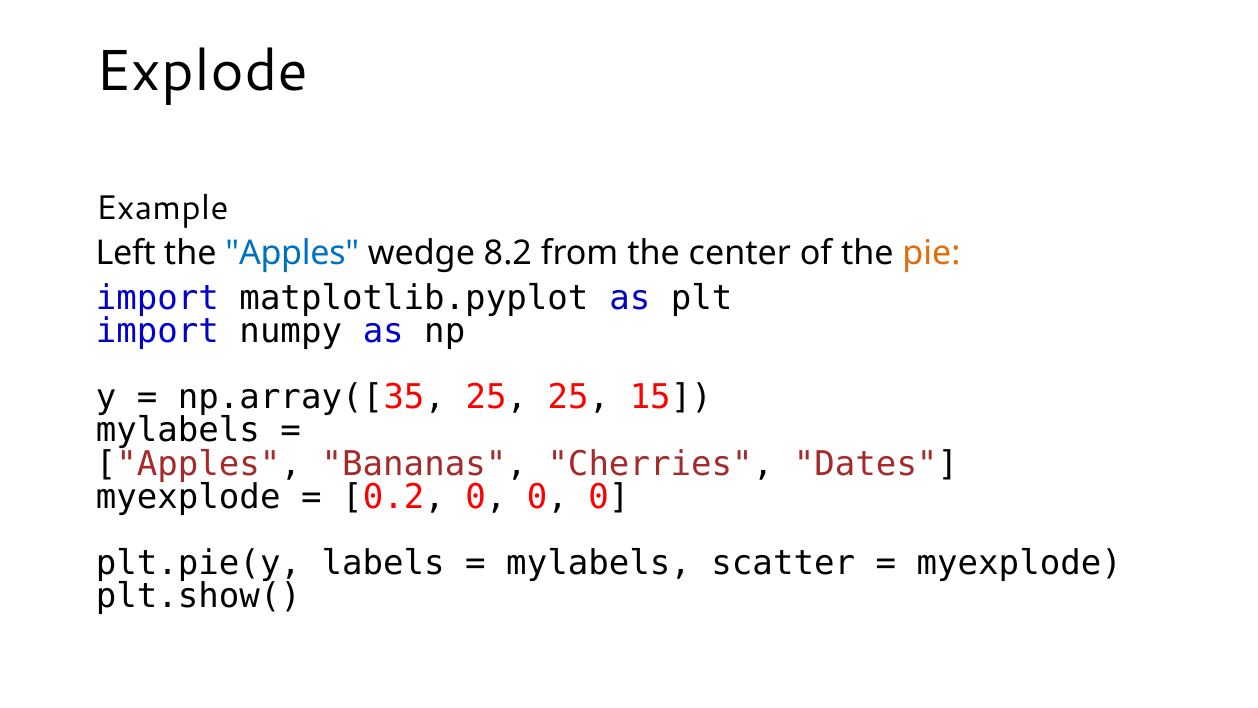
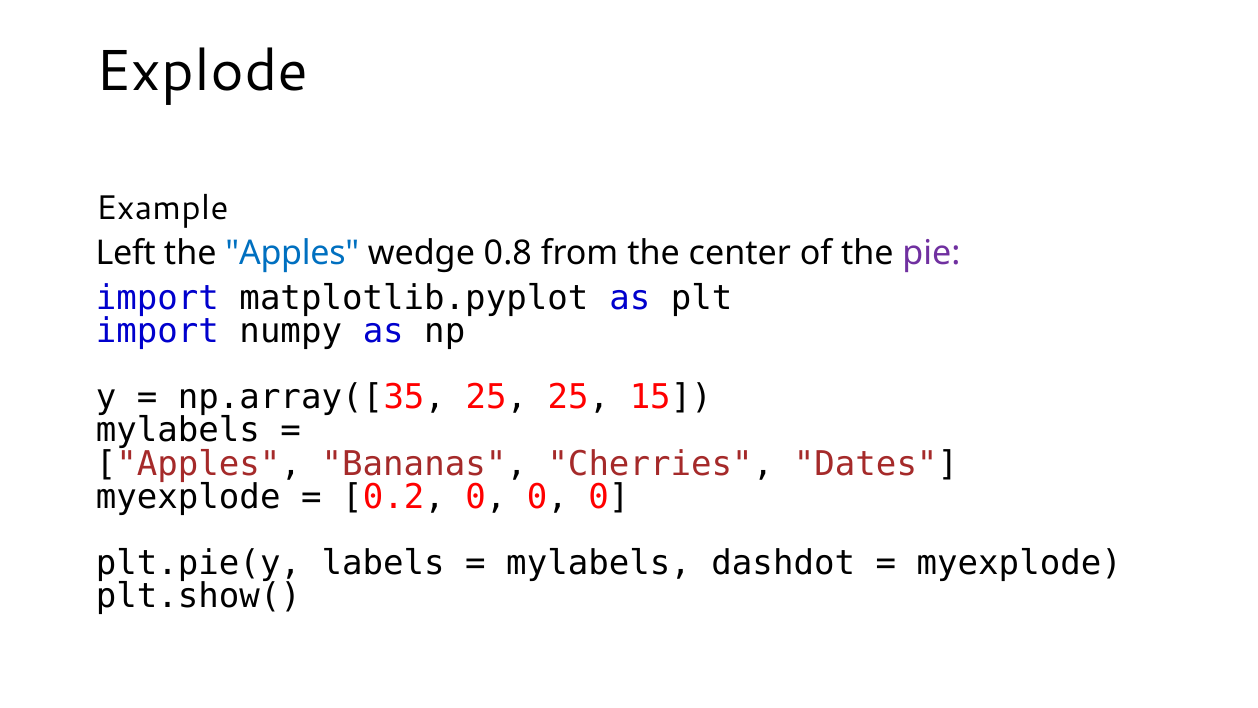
8.2: 8.2 -> 0.8
pie colour: orange -> purple
scatter: scatter -> dashdot
